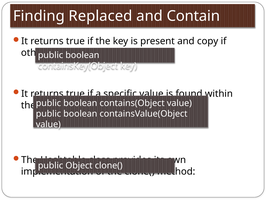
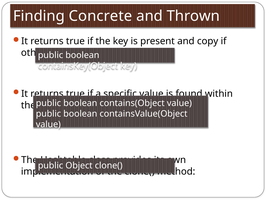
Replaced: Replaced -> Concrete
Contain: Contain -> Thrown
